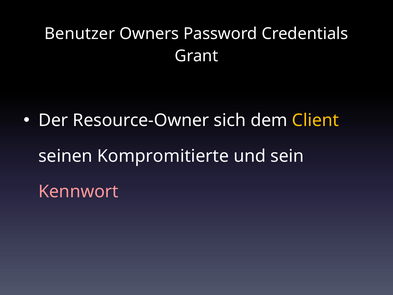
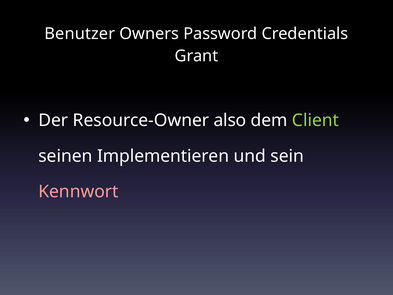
sich: sich -> also
Client colour: yellow -> light green
Kompromitierte: Kompromitierte -> Implementieren
